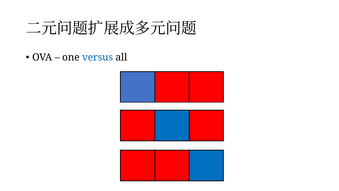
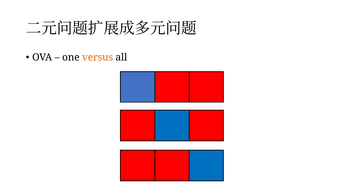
versus colour: blue -> orange
